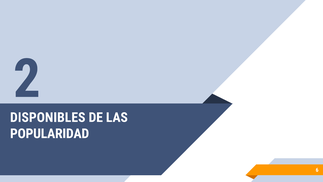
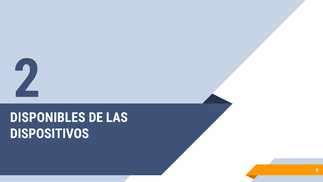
POPULARIDAD: POPULARIDAD -> DISPOSITIVOS
